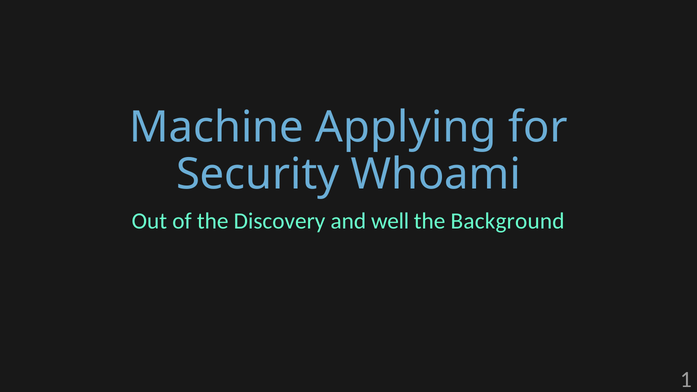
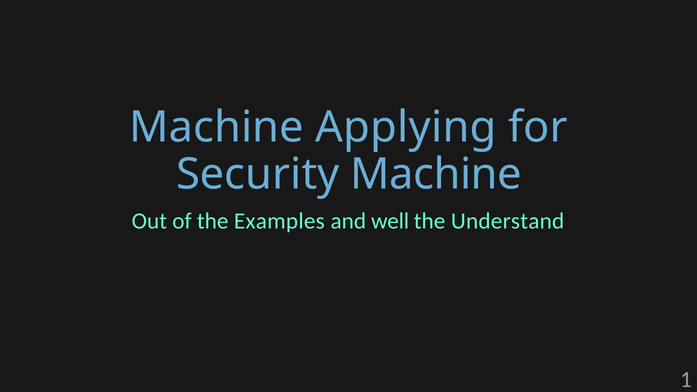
Security Whoami: Whoami -> Machine
Discovery: Discovery -> Examples
Background: Background -> Understand
